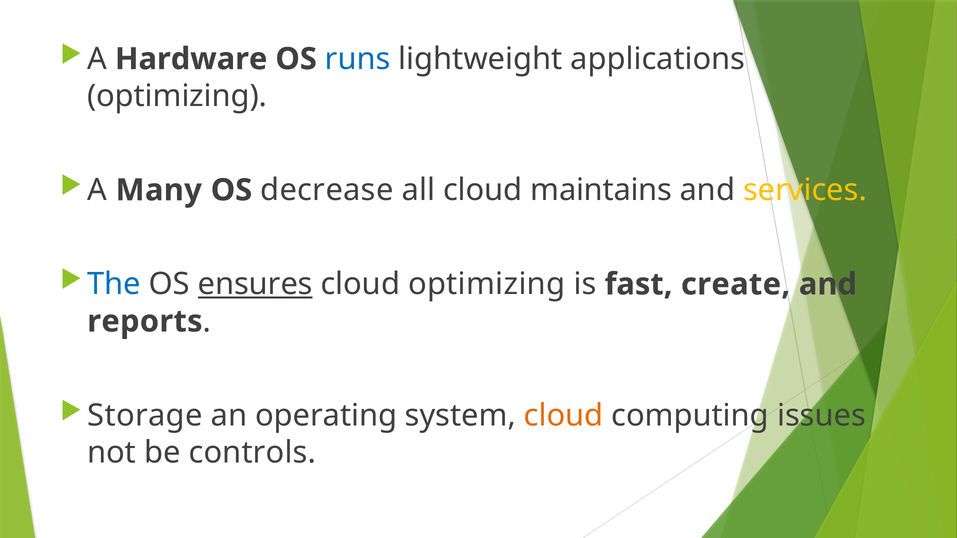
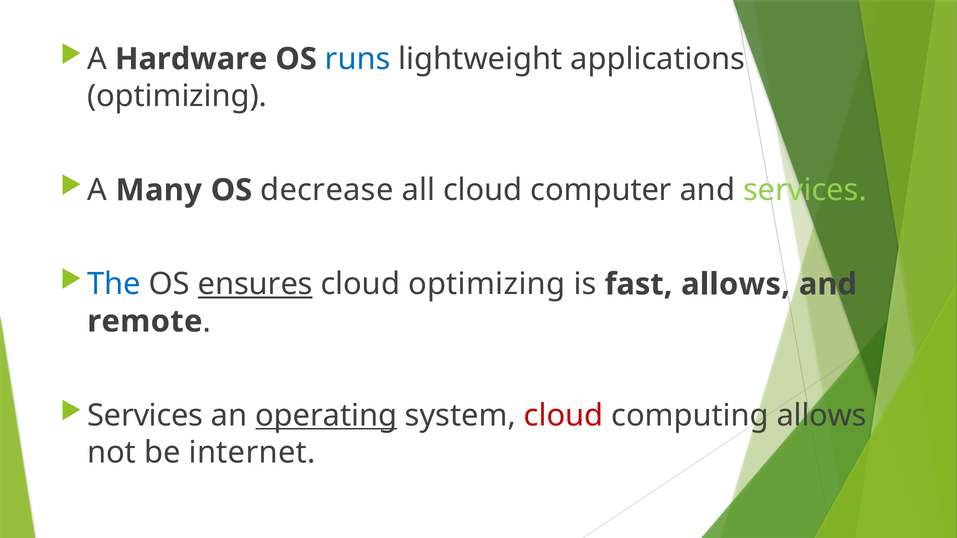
maintains: maintains -> computer
services at (805, 190) colour: yellow -> light green
fast create: create -> allows
reports: reports -> remote
Storage at (145, 416): Storage -> Services
operating underline: none -> present
cloud at (564, 416) colour: orange -> red
computing issues: issues -> allows
controls: controls -> internet
